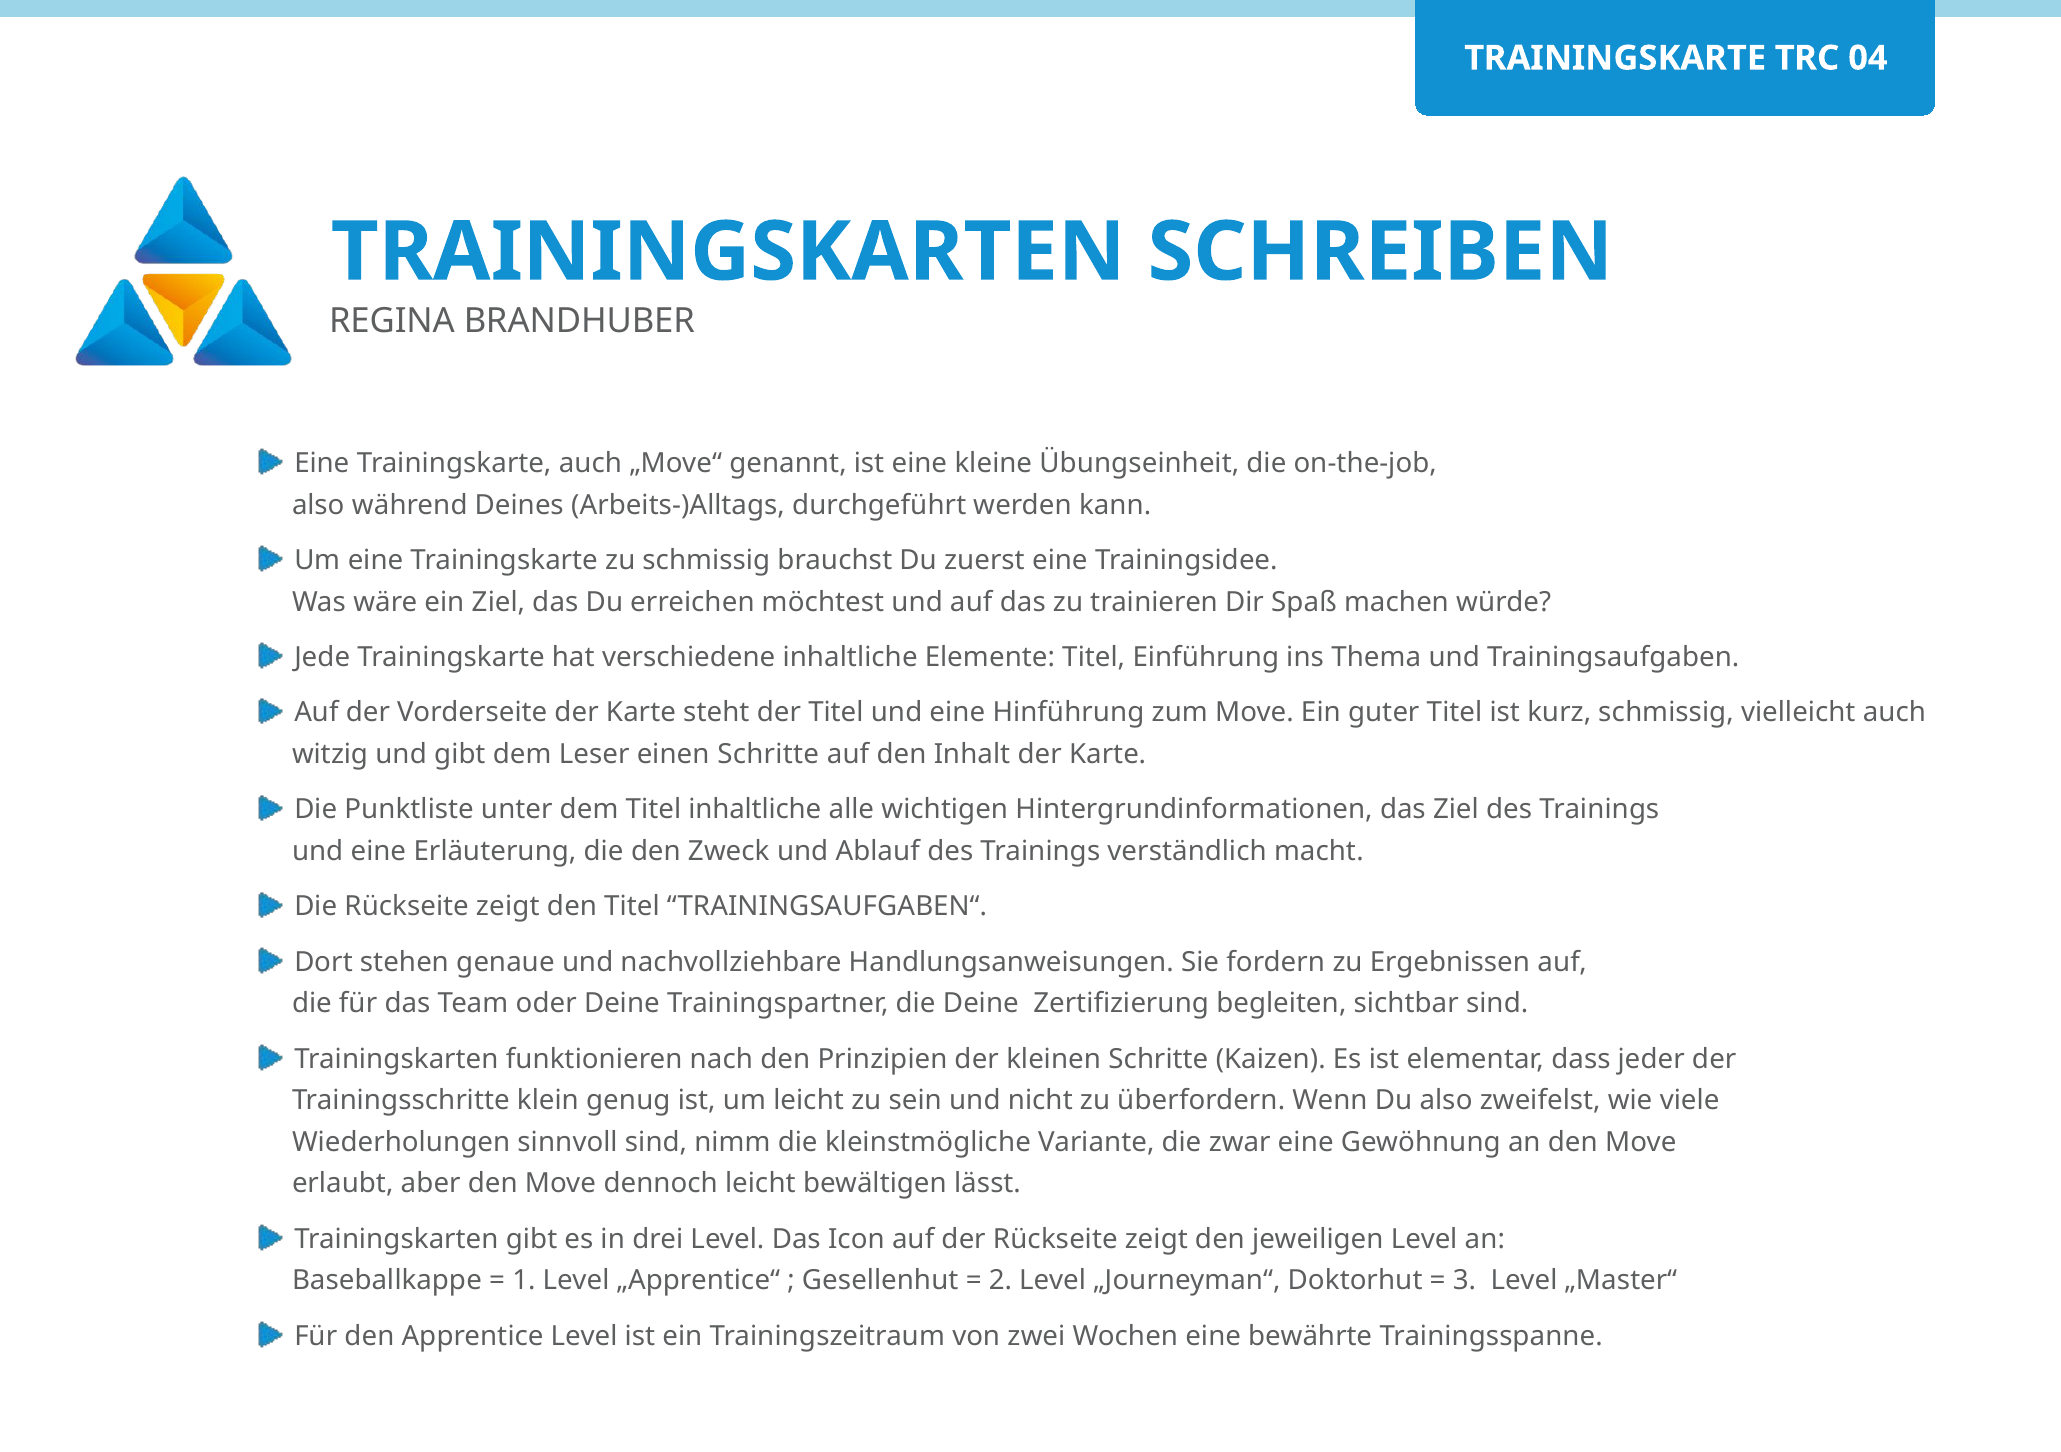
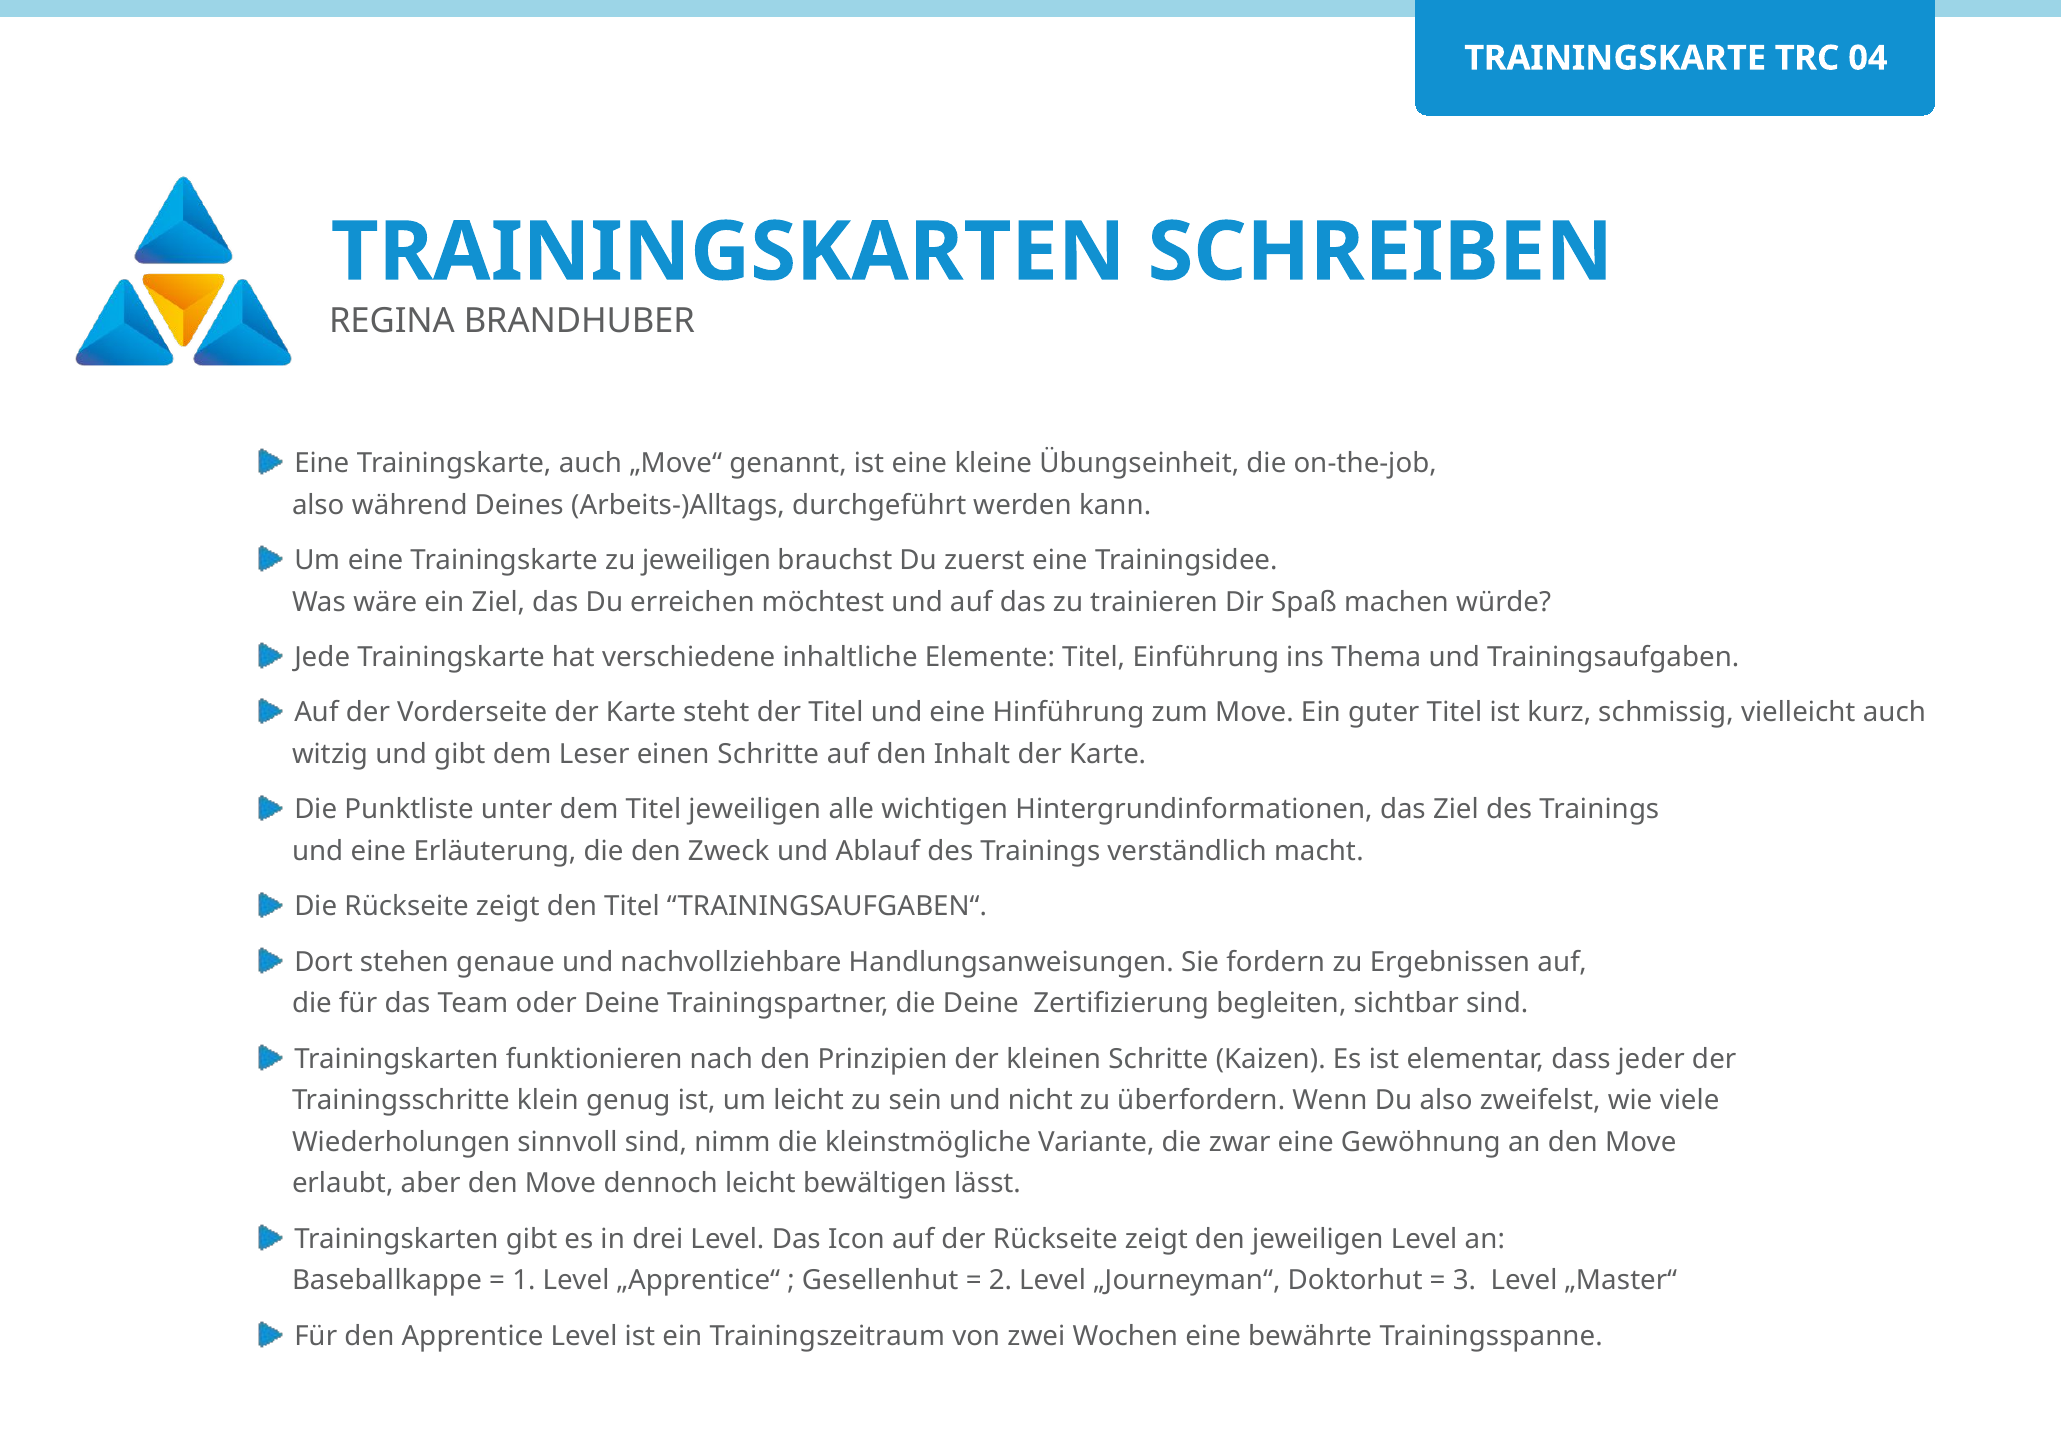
zu schmissig: schmissig -> jeweiligen
Titel inhaltliche: inhaltliche -> jeweiligen
